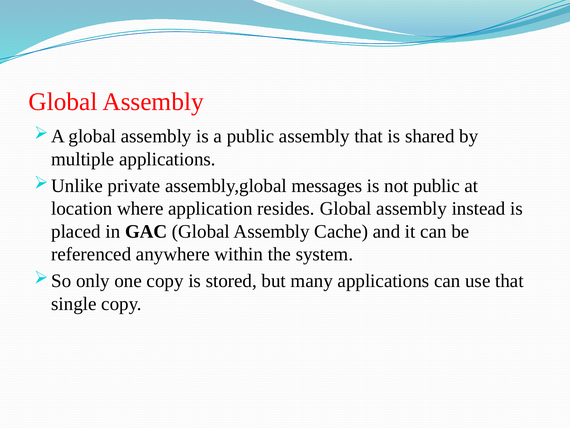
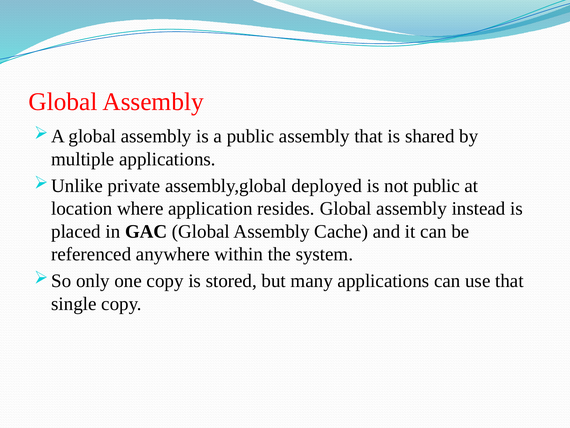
messages: messages -> deployed
